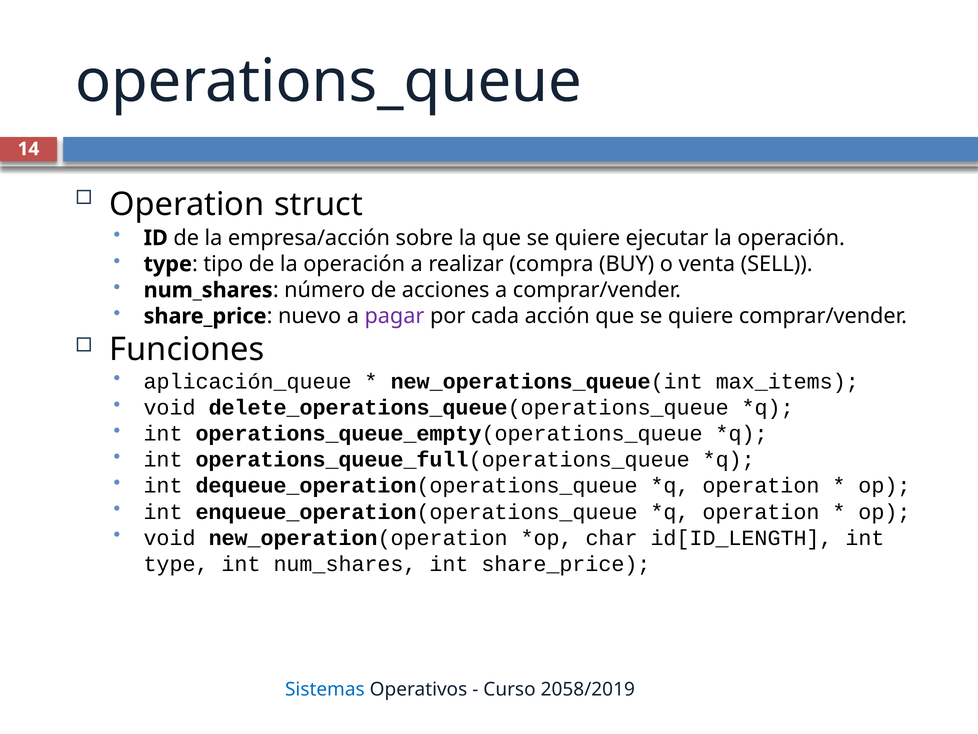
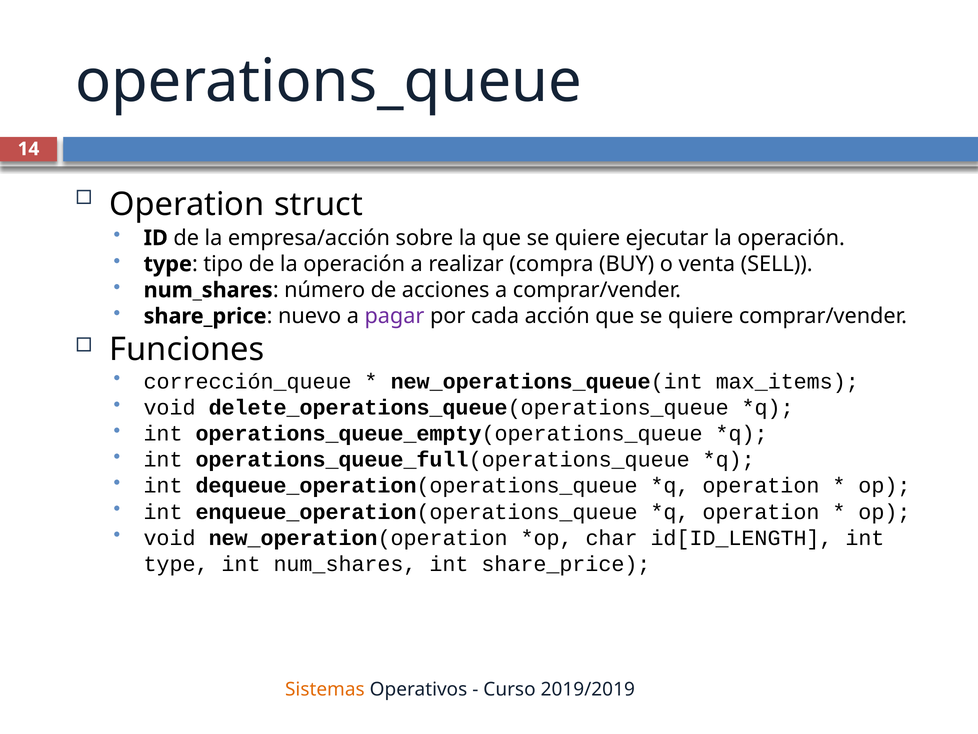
aplicación_queue: aplicación_queue -> corrección_queue
Sistemas colour: blue -> orange
2058/2019: 2058/2019 -> 2019/2019
